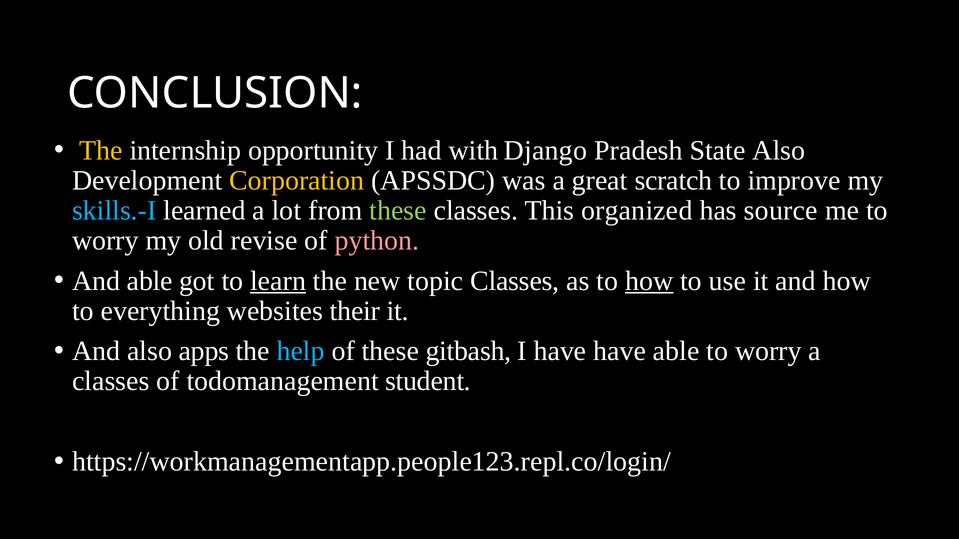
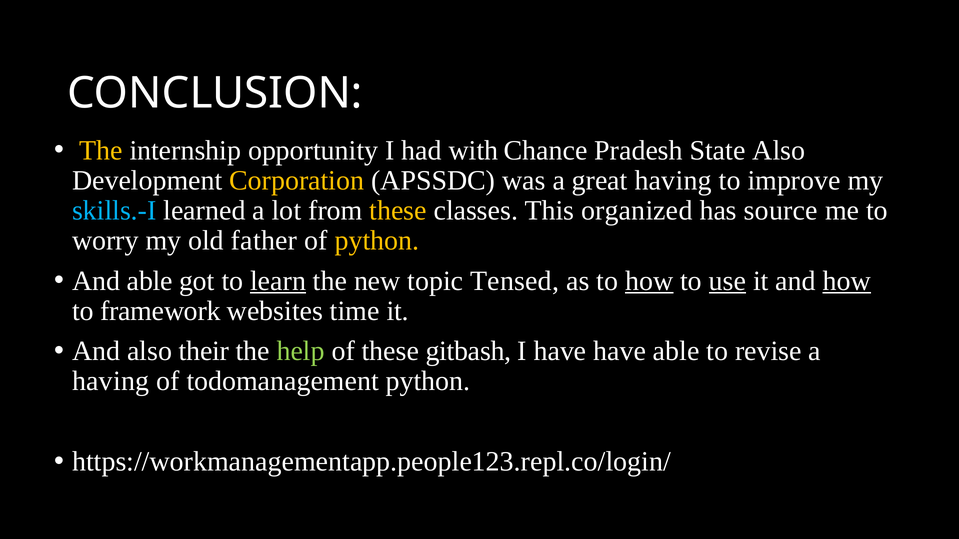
Django: Django -> Chance
great scratch: scratch -> having
these at (398, 211) colour: light green -> yellow
revise: revise -> father
python at (377, 241) colour: pink -> yellow
topic Classes: Classes -> Tensed
use underline: none -> present
how at (847, 281) underline: none -> present
everything: everything -> framework
their: their -> time
apps: apps -> their
help colour: light blue -> light green
able to worry: worry -> revise
classes at (111, 382): classes -> having
todomanagement student: student -> python
